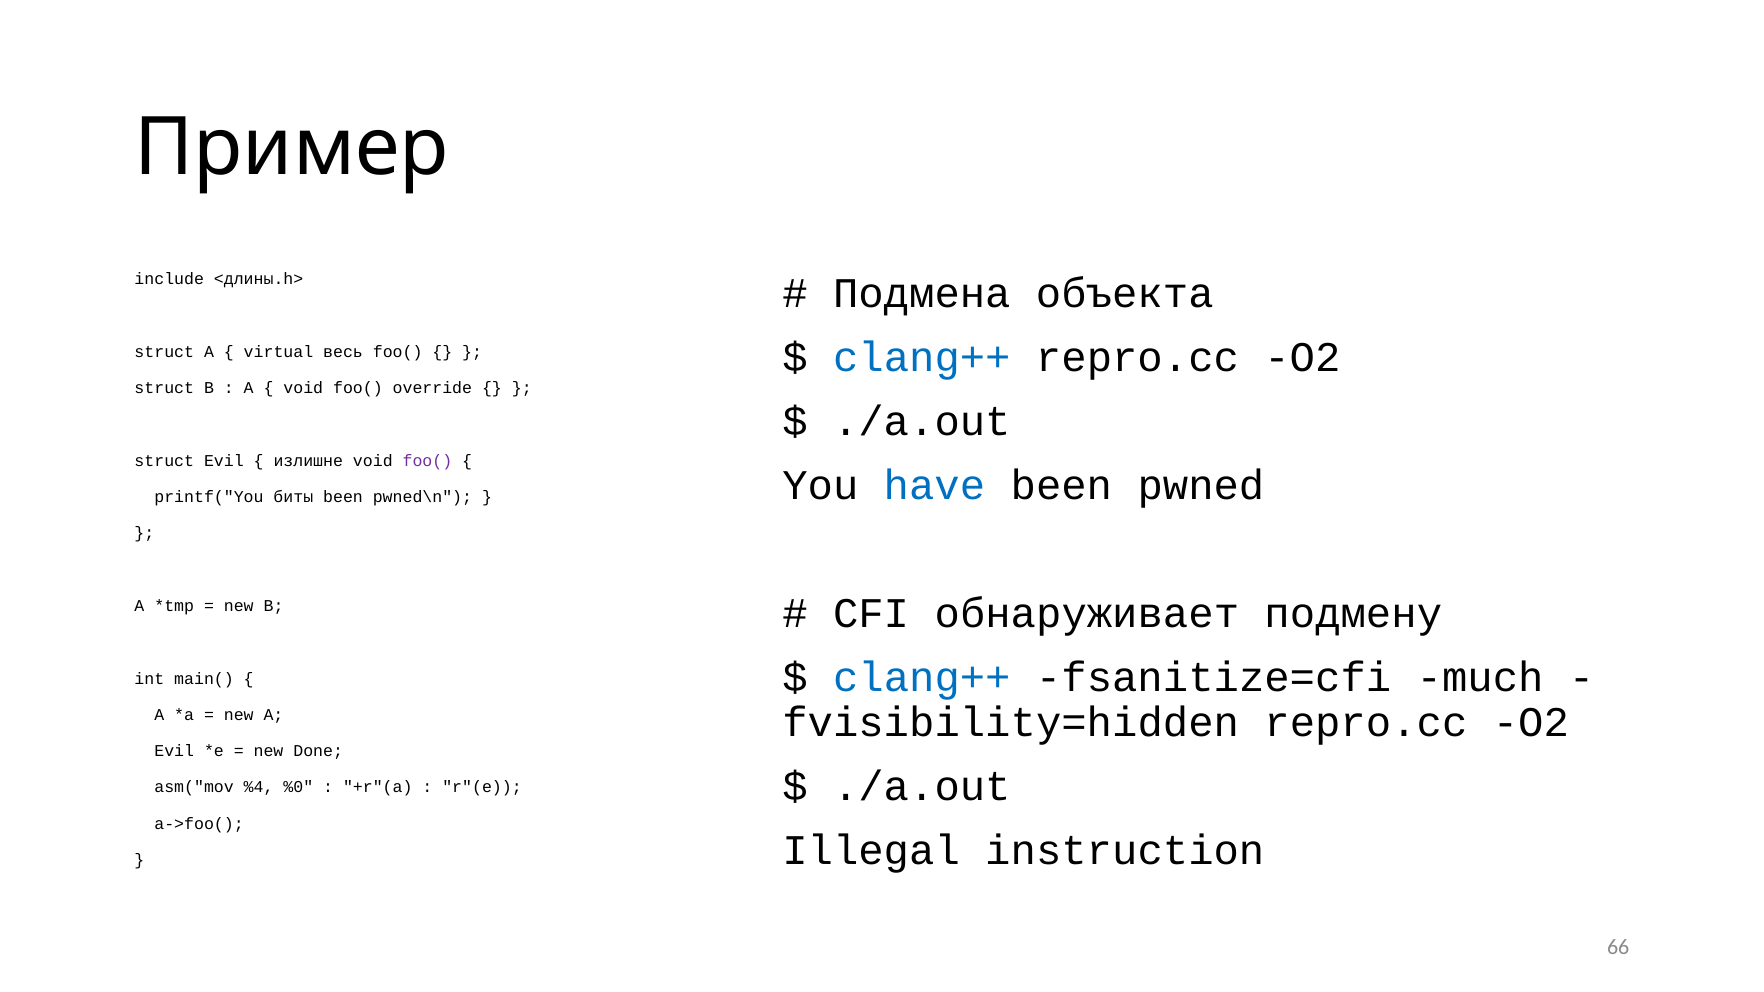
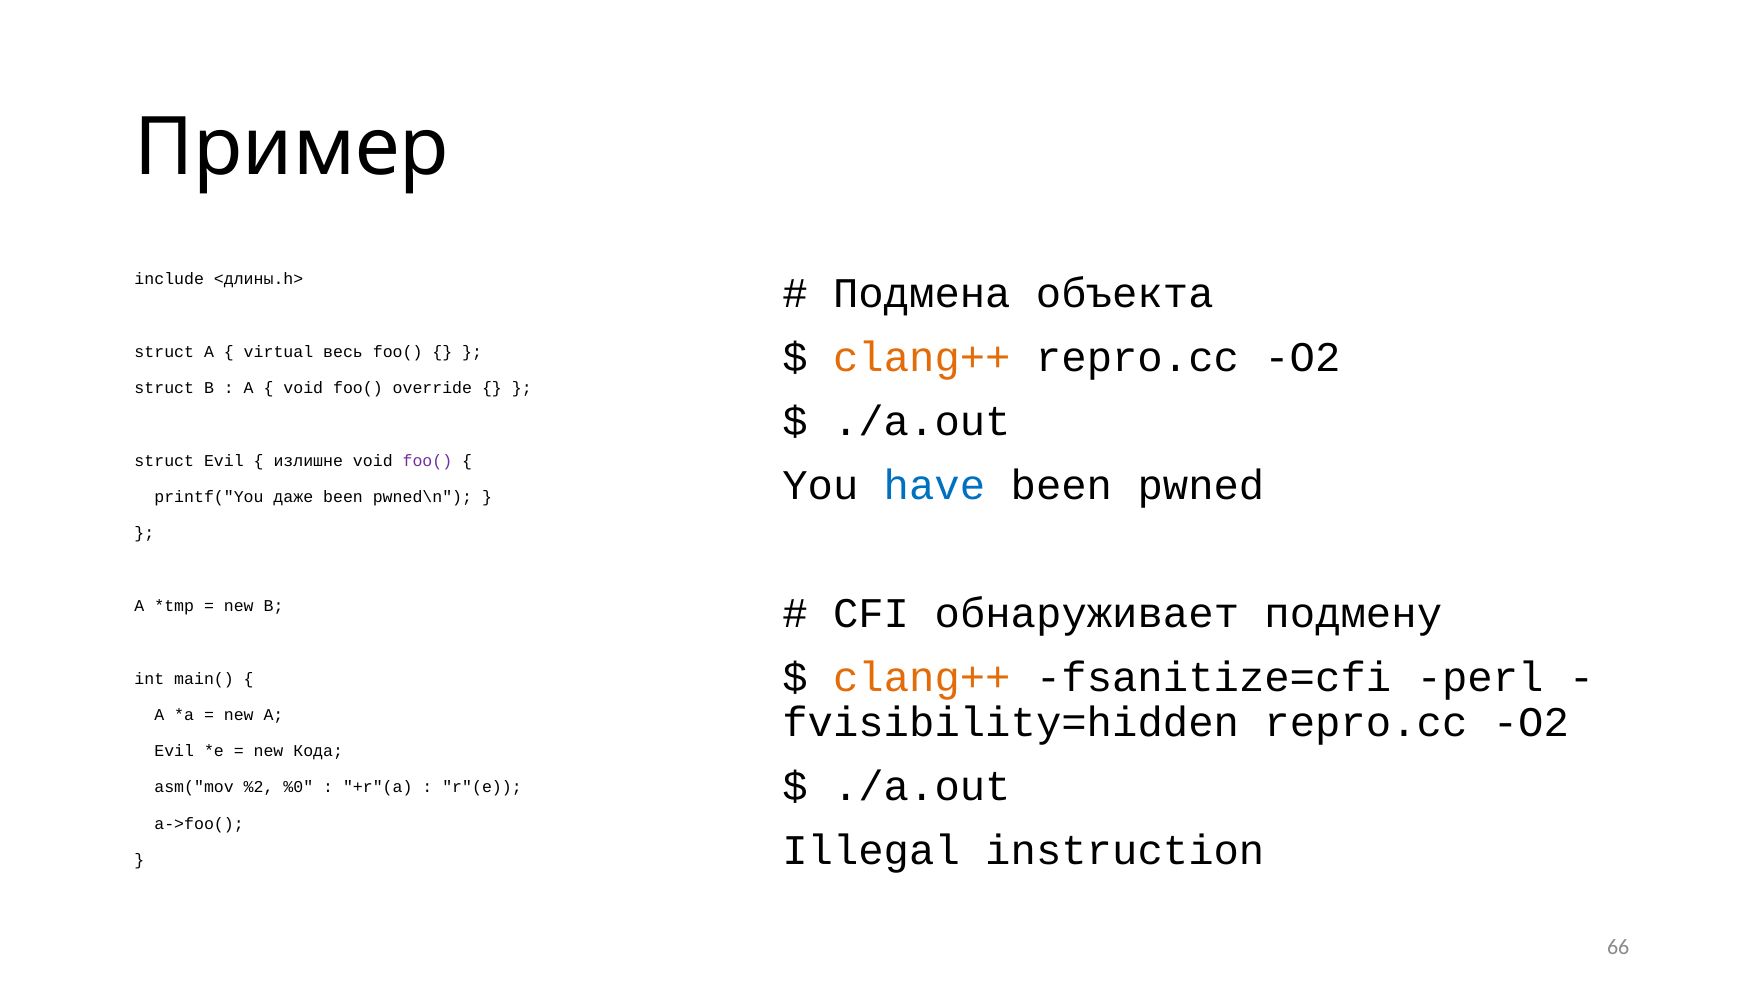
clang++ at (922, 357) colour: blue -> orange
биты: биты -> даже
clang++ at (922, 677) colour: blue -> orange
much: much -> perl
Done: Done -> Кода
%4: %4 -> %2
